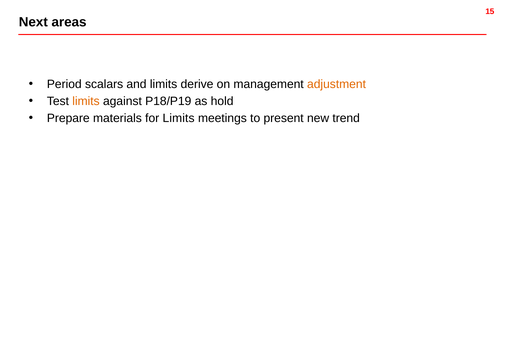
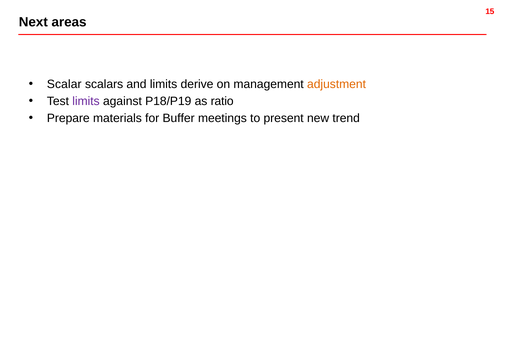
Period: Period -> Scalar
limits at (86, 101) colour: orange -> purple
hold: hold -> ratio
for Limits: Limits -> Buffer
